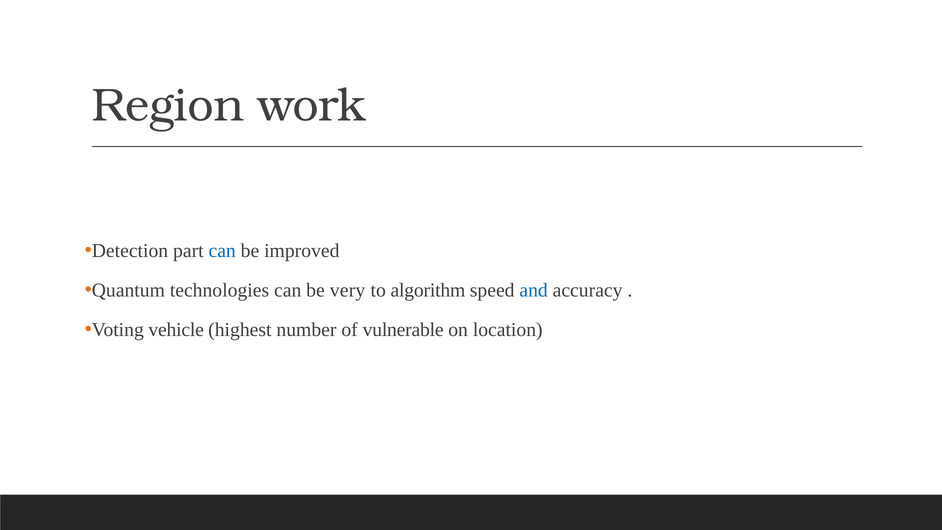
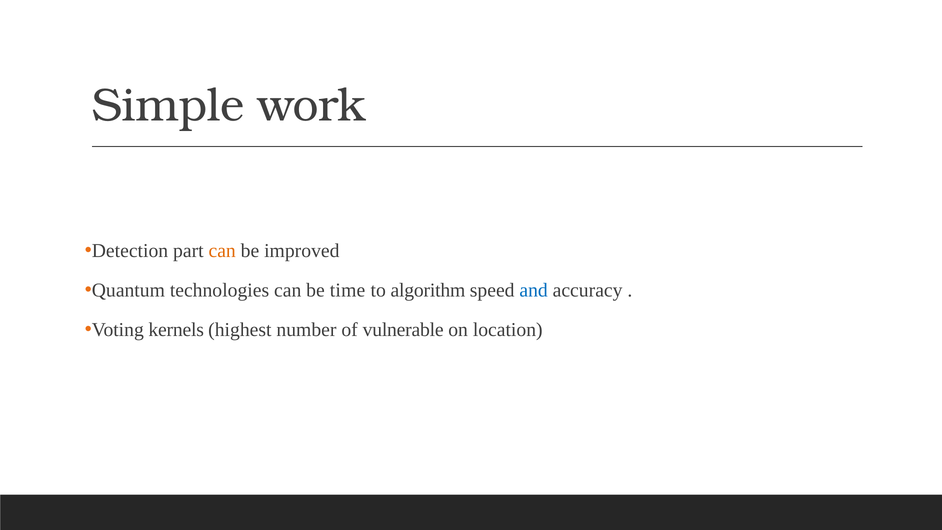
Region: Region -> Simple
can at (222, 251) colour: blue -> orange
very: very -> time
vehicle: vehicle -> kernels
